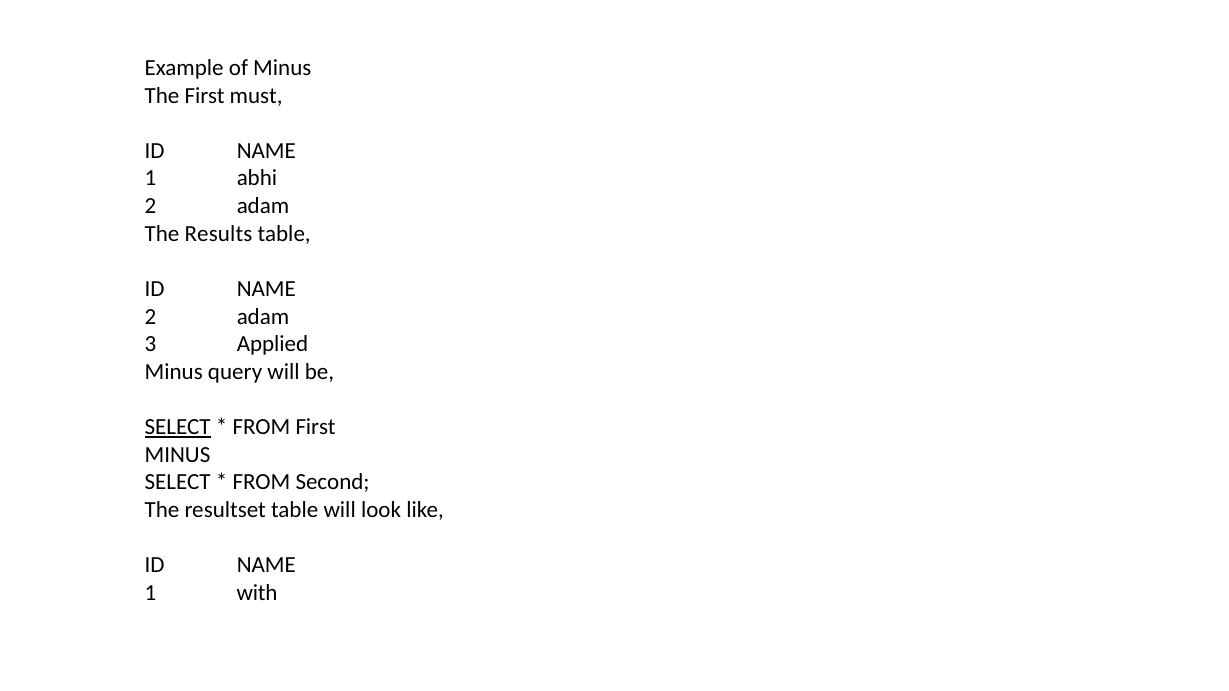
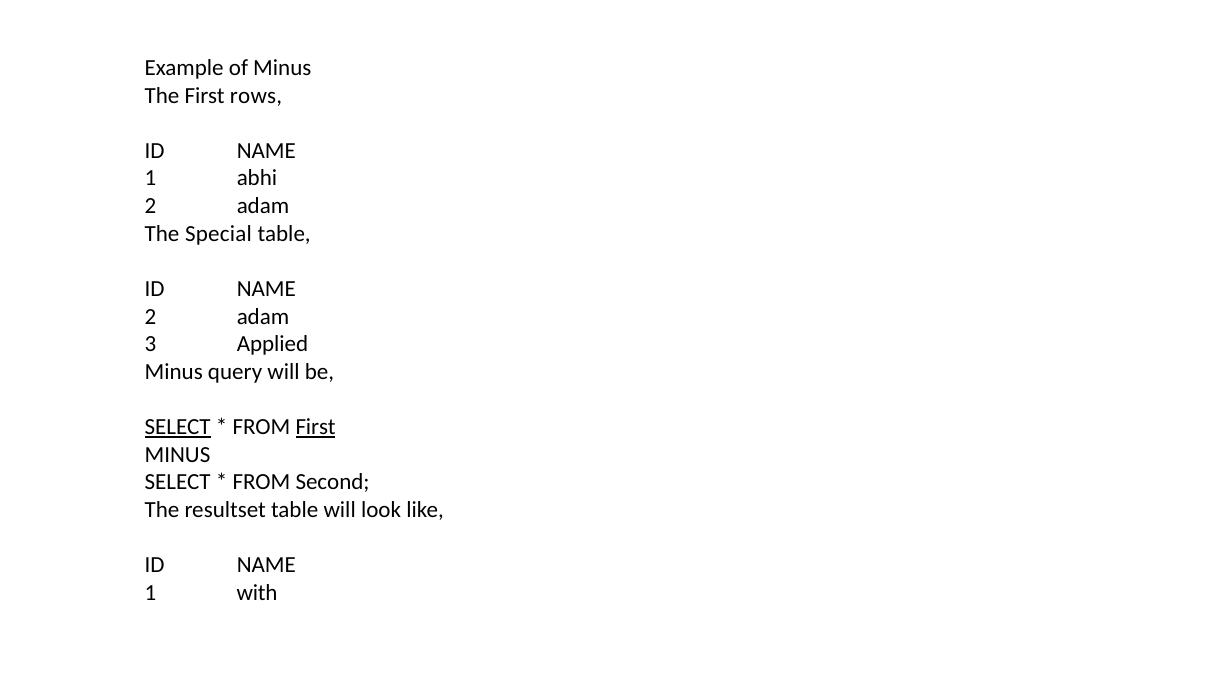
must: must -> rows
Results: Results -> Special
First at (316, 427) underline: none -> present
